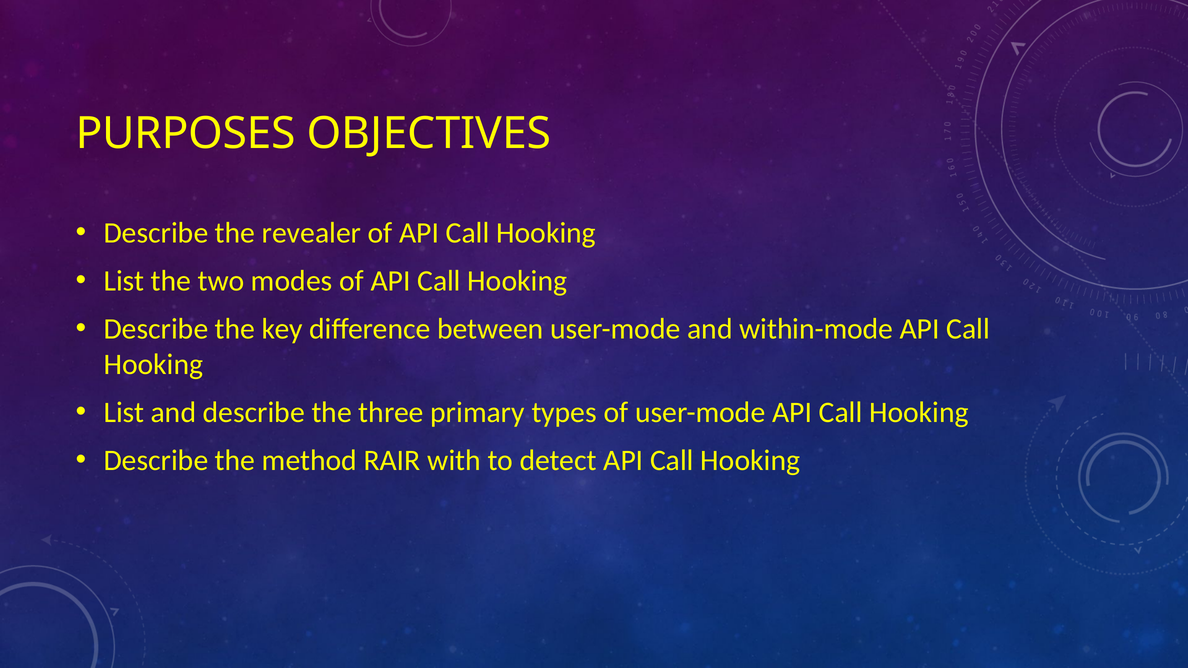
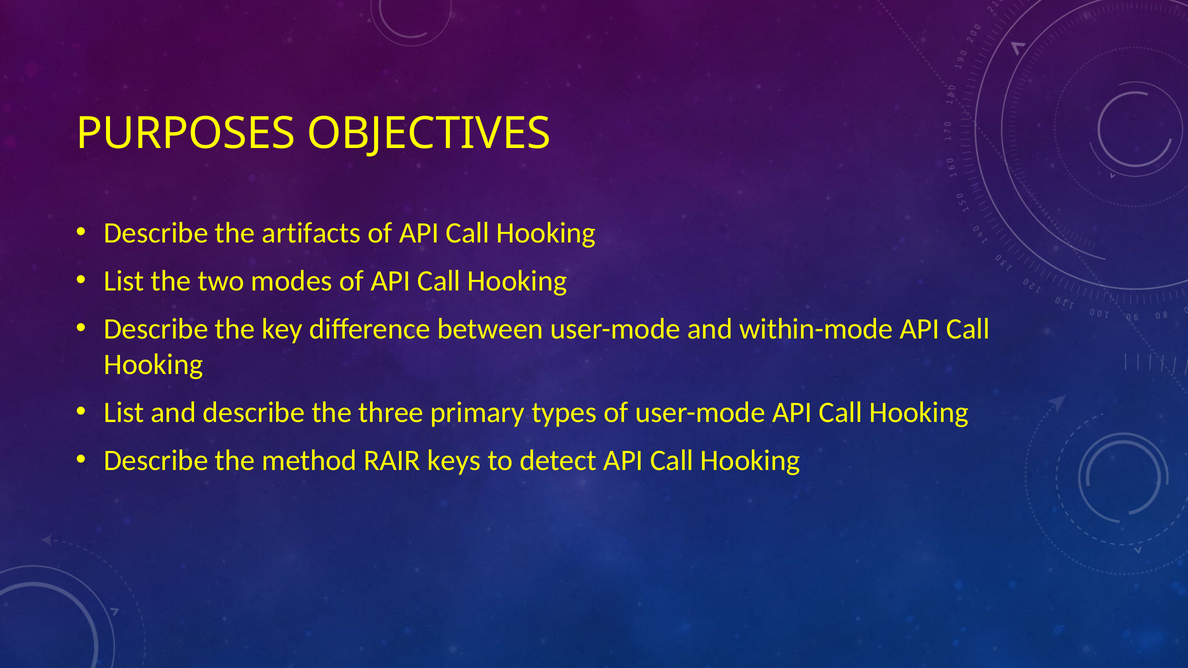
revealer: revealer -> artifacts
with: with -> keys
